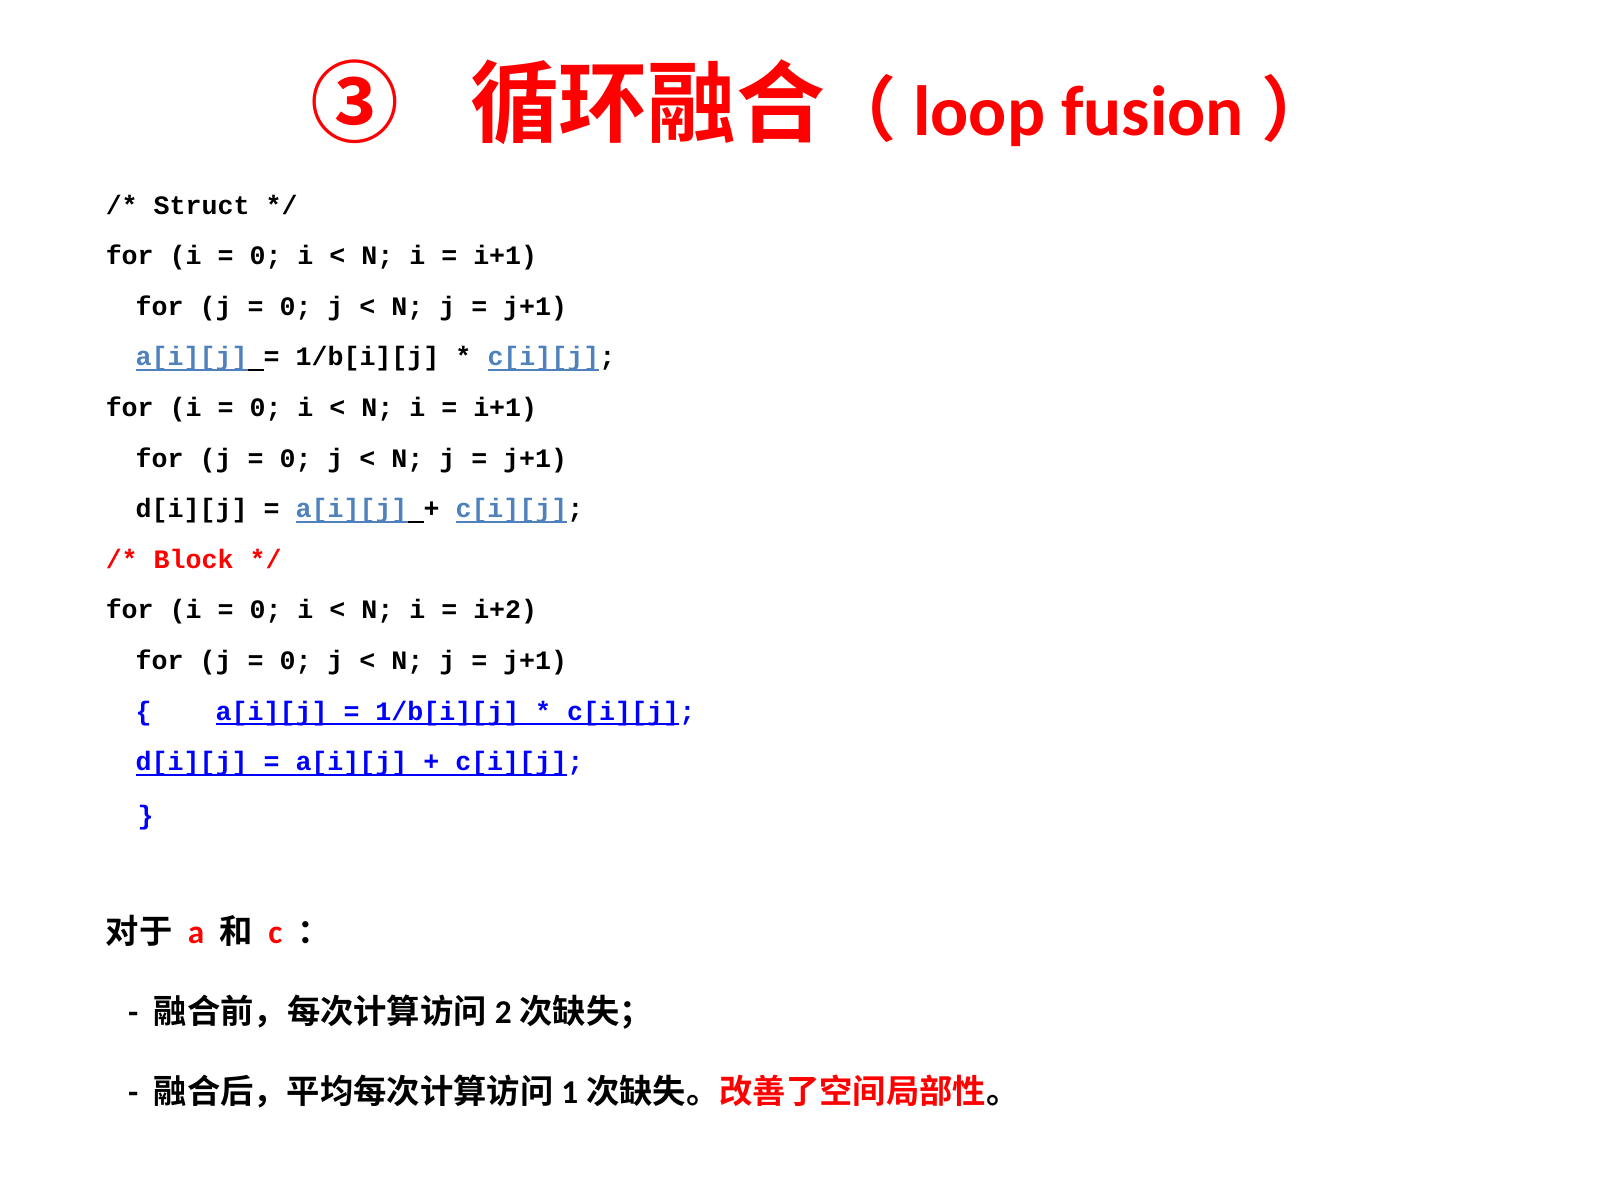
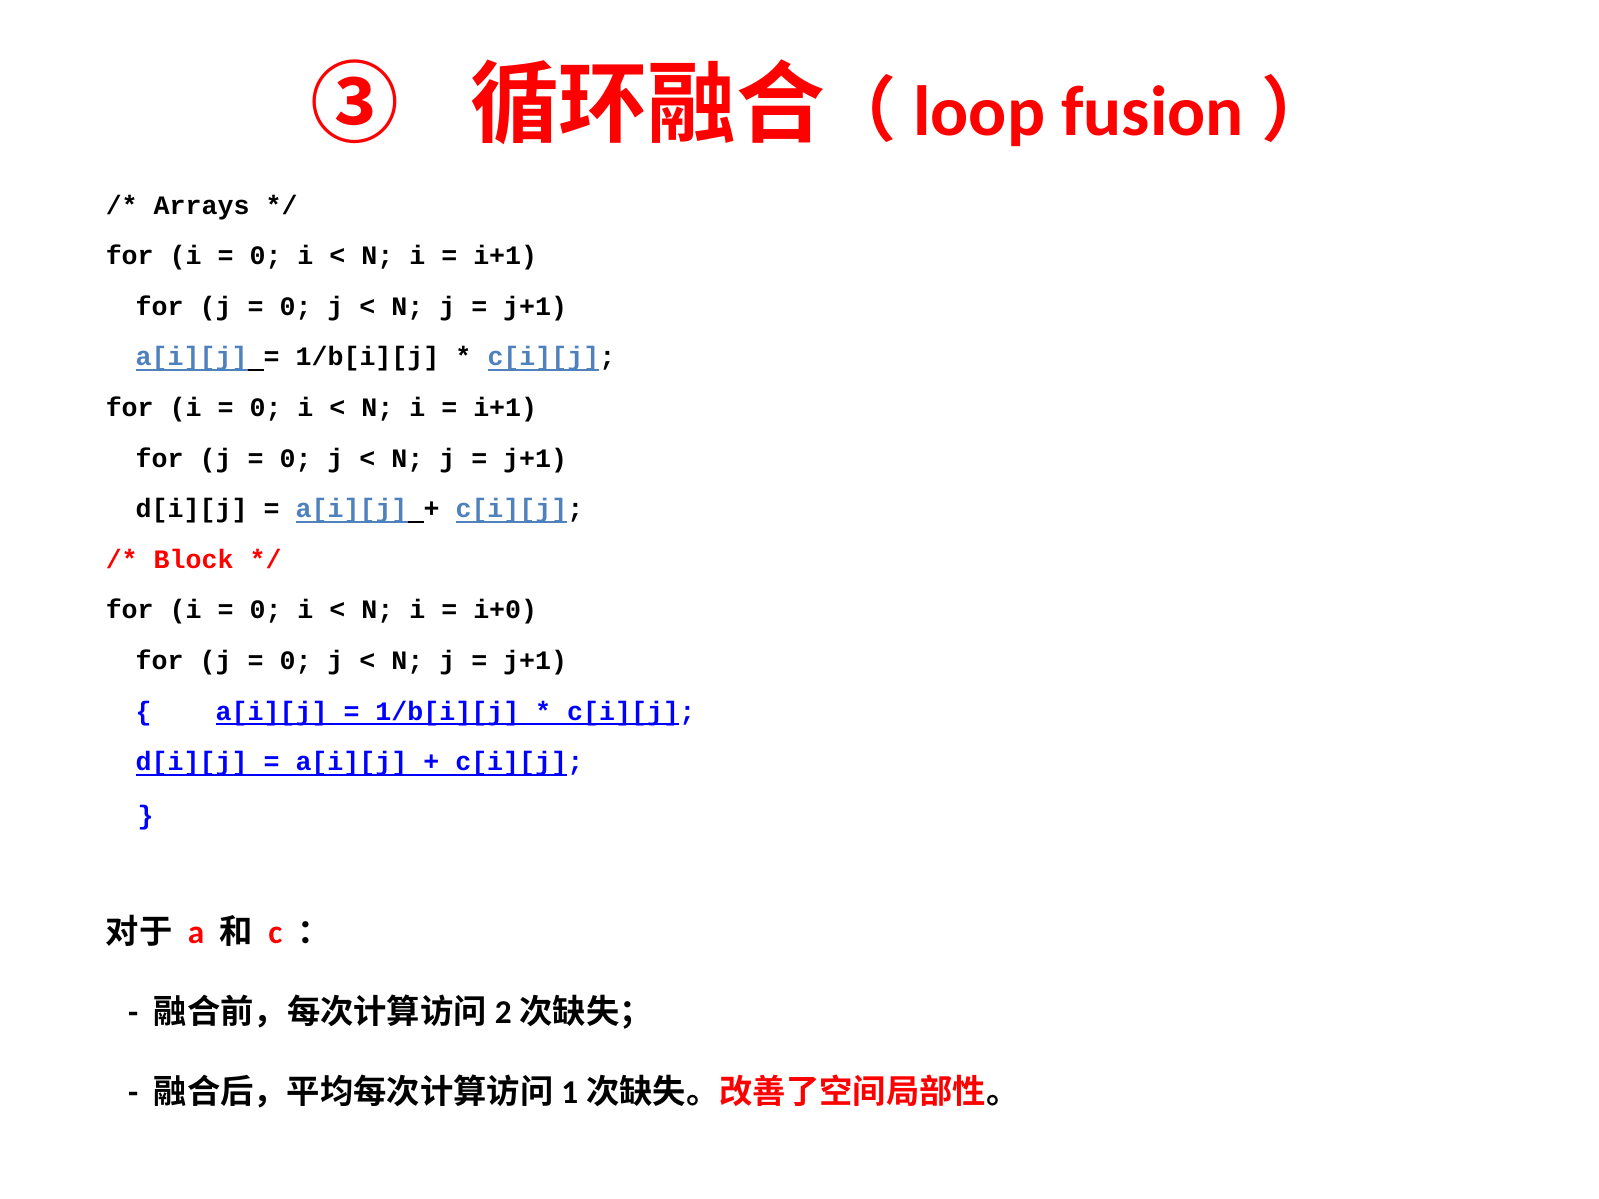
Struct: Struct -> Arrays
i+2: i+2 -> i+0
